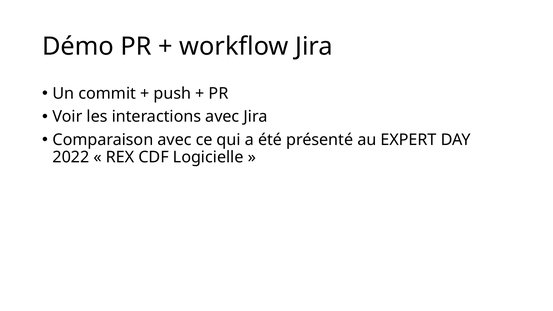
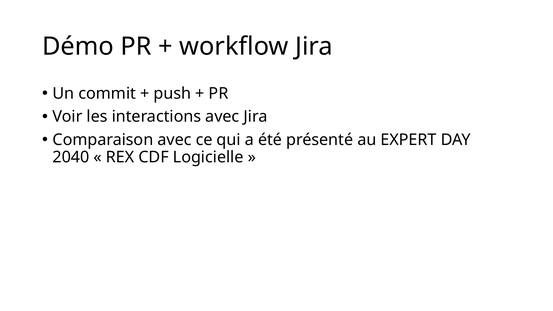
2022: 2022 -> 2040
